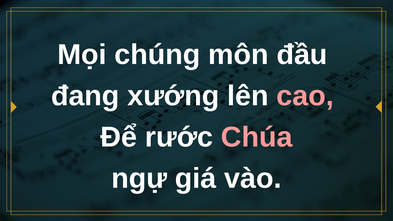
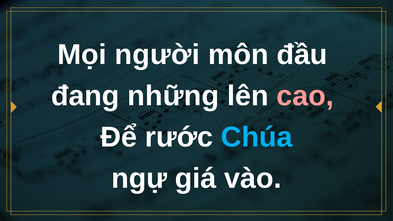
chúng: chúng -> người
xướng: xướng -> những
Chúa colour: pink -> light blue
